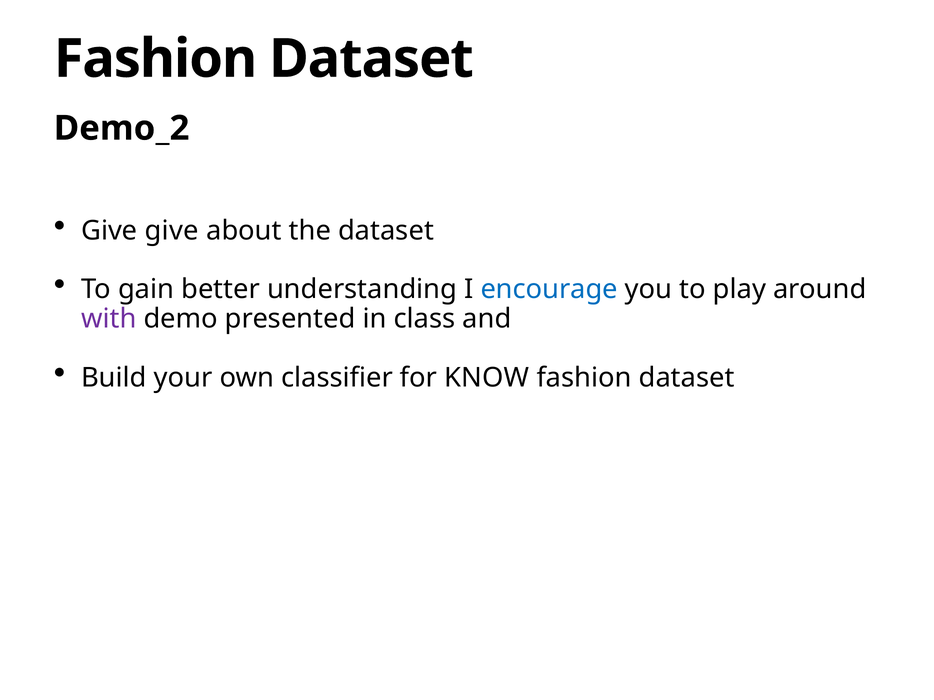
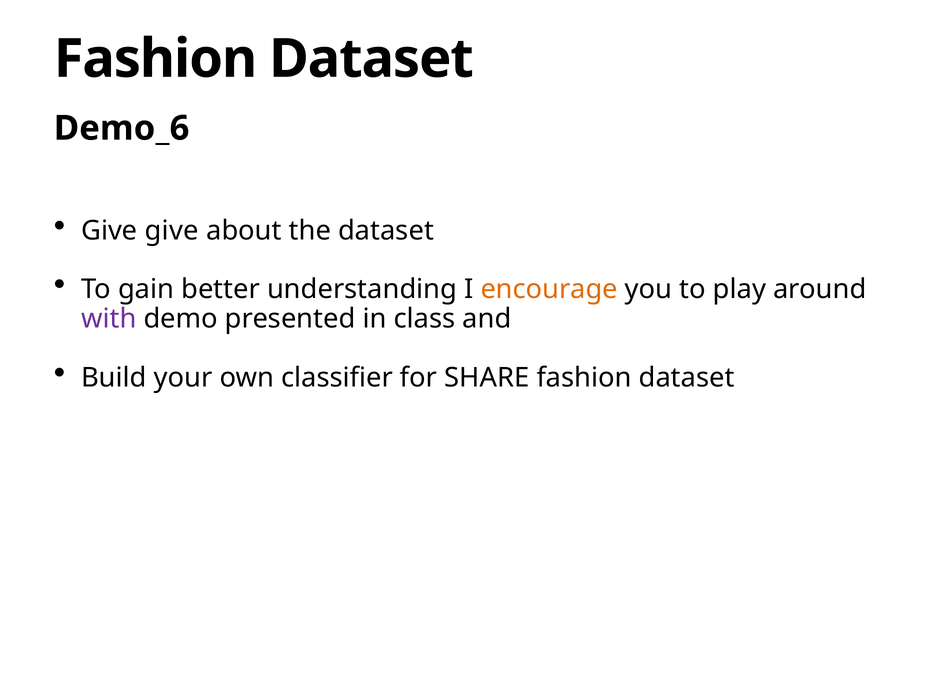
Demo_2: Demo_2 -> Demo_6
encourage colour: blue -> orange
KNOW: KNOW -> SHARE
